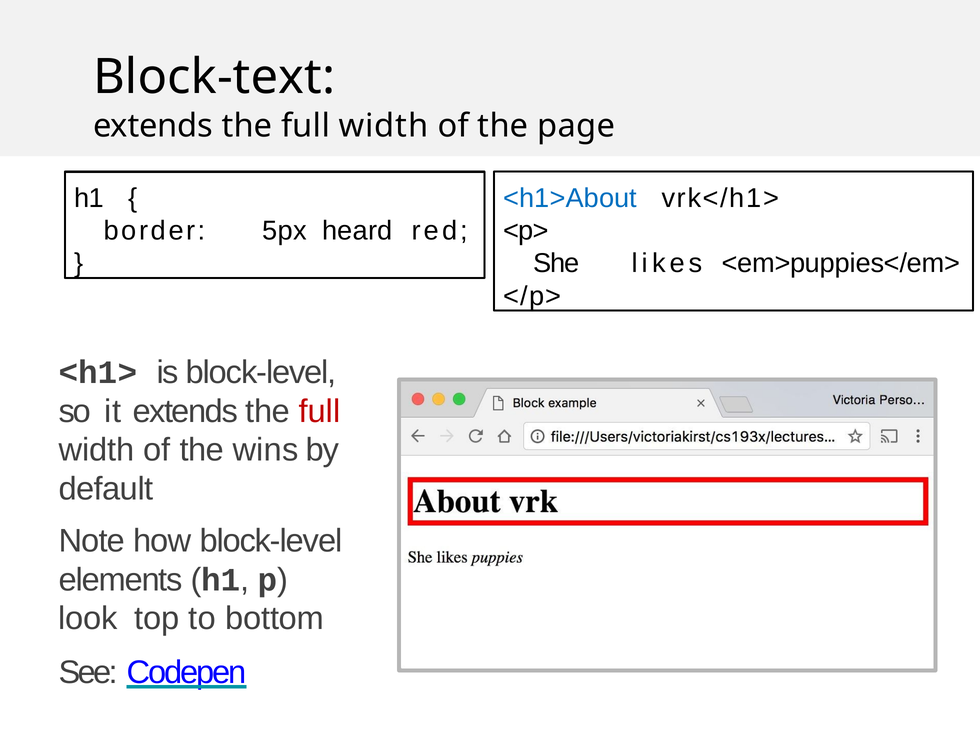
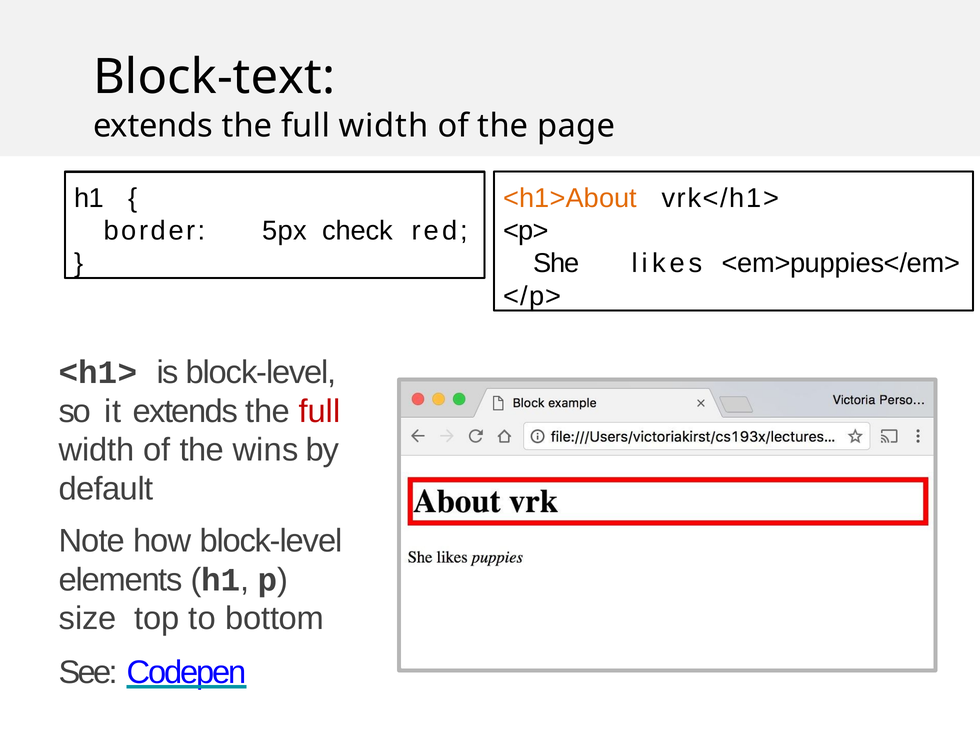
<h1>About colour: blue -> orange
heard: heard -> check
look: look -> size
